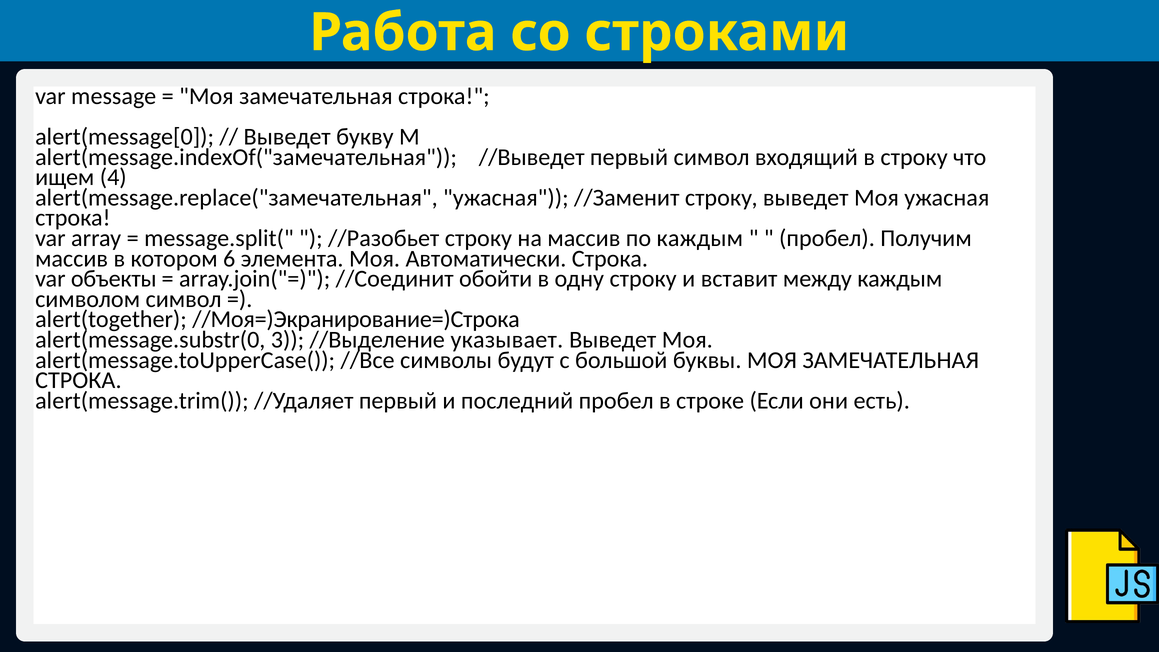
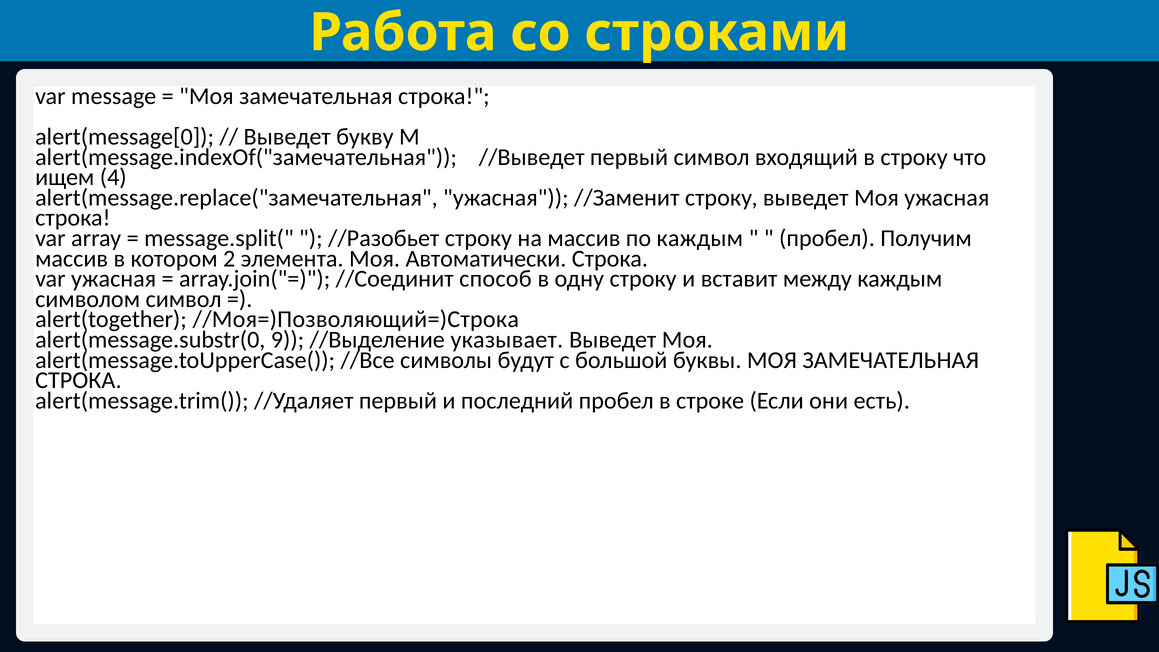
6: 6 -> 2
var объекты: объекты -> ужасная
обойти: обойти -> способ
//Моя=)Экранирование=)Строка: //Моя=)Экранирование=)Строка -> //Моя=)Позволяющий=)Строка
3: 3 -> 9
